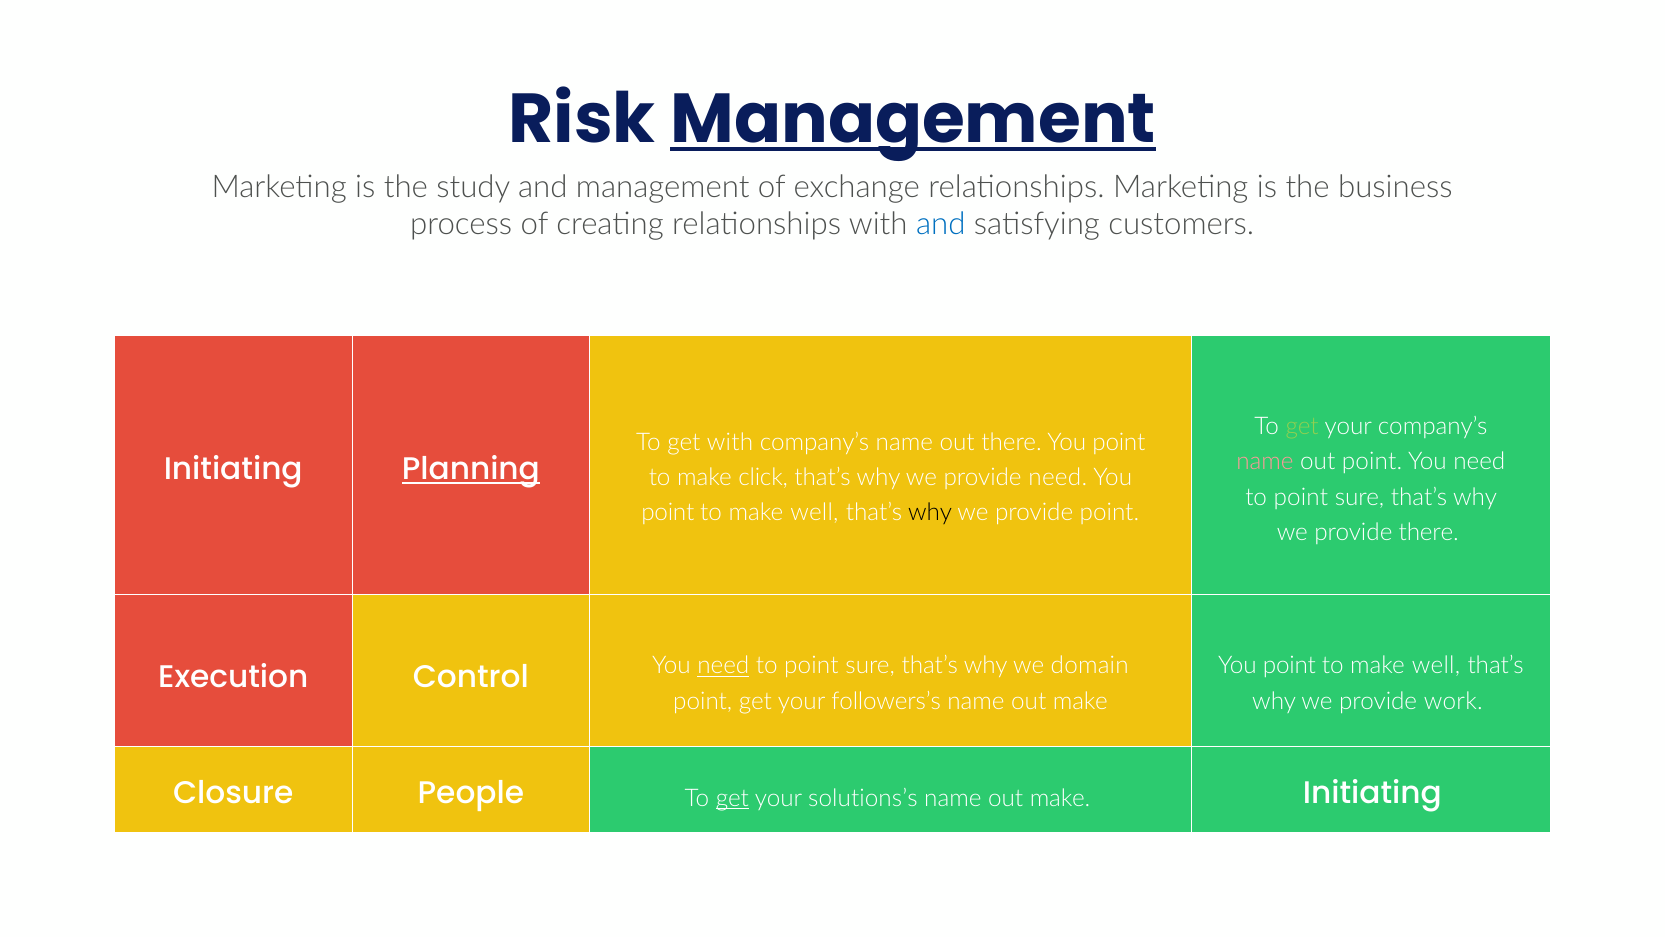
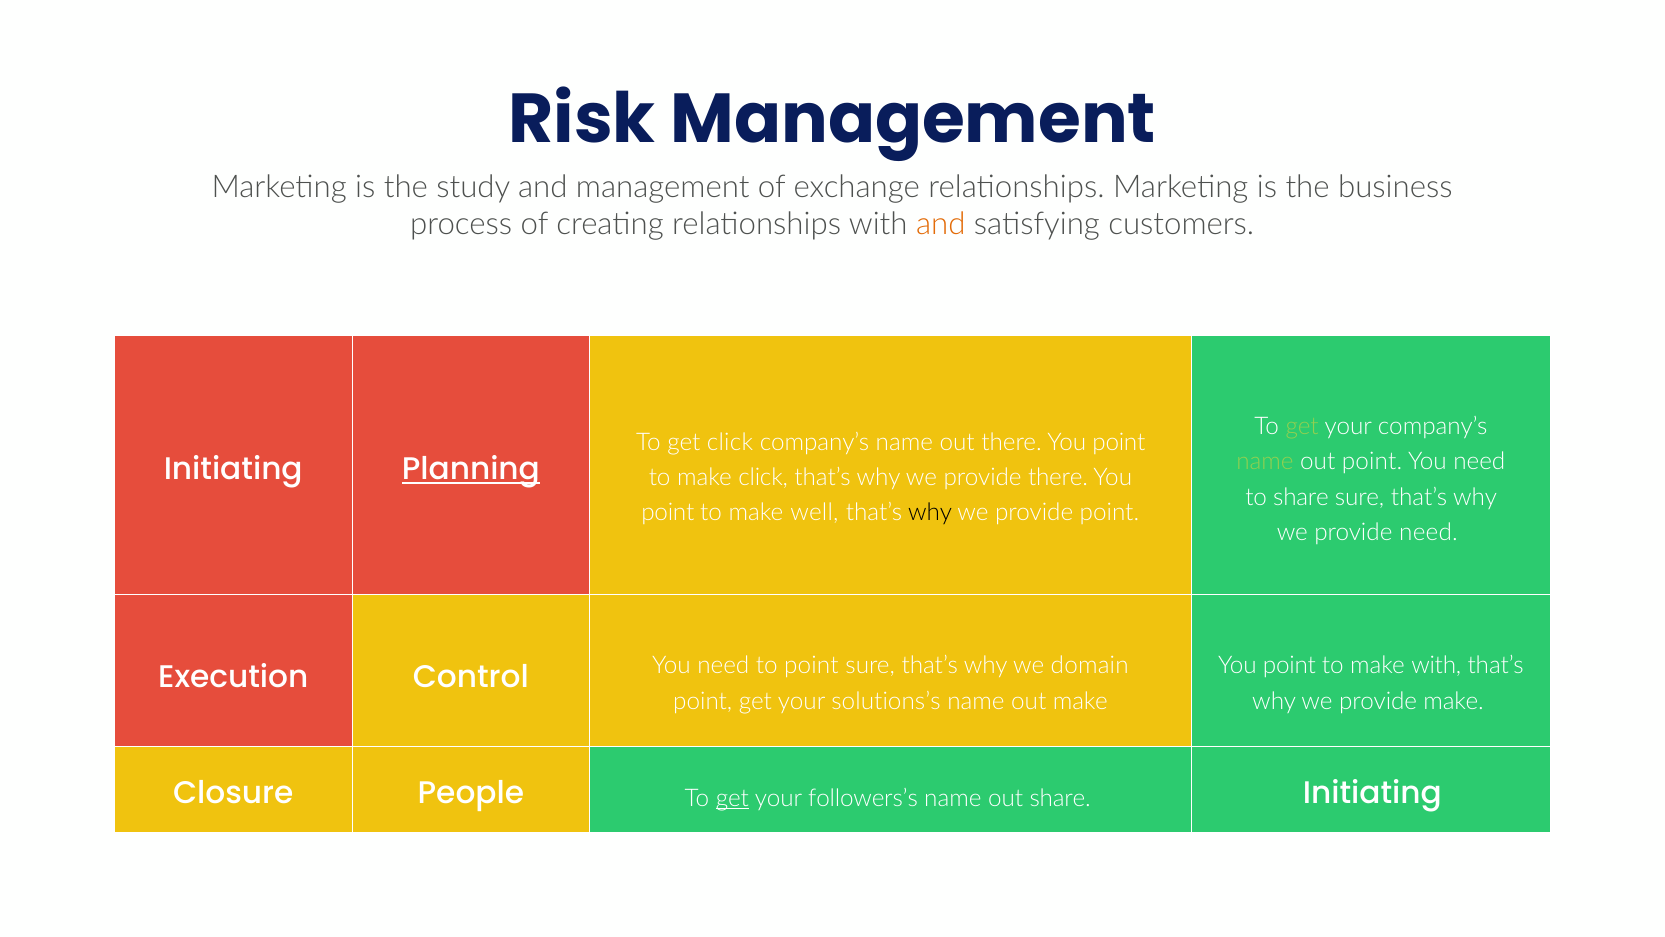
Management at (913, 119) underline: present -> none
and at (941, 224) colour: blue -> orange
get with: with -> click
name at (1265, 462) colour: pink -> light green
provide need: need -> there
point at (1301, 497): point -> share
provide there: there -> need
need at (723, 666) underline: present -> none
well at (1436, 666): well -> with
followers’s: followers’s -> solutions’s
provide work: work -> make
solutions’s: solutions’s -> followers’s
make at (1060, 798): make -> share
